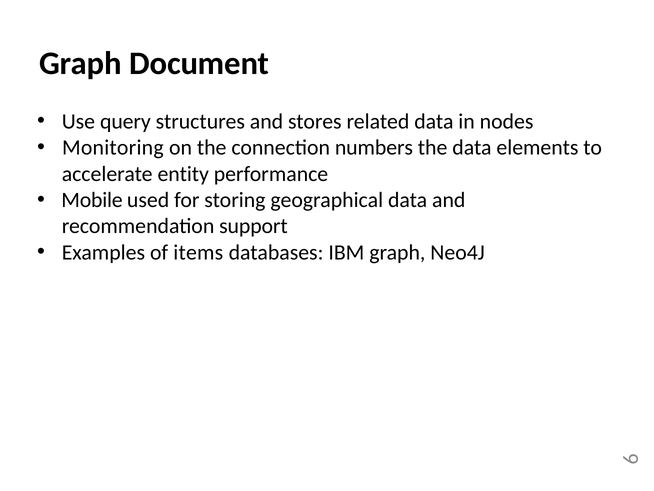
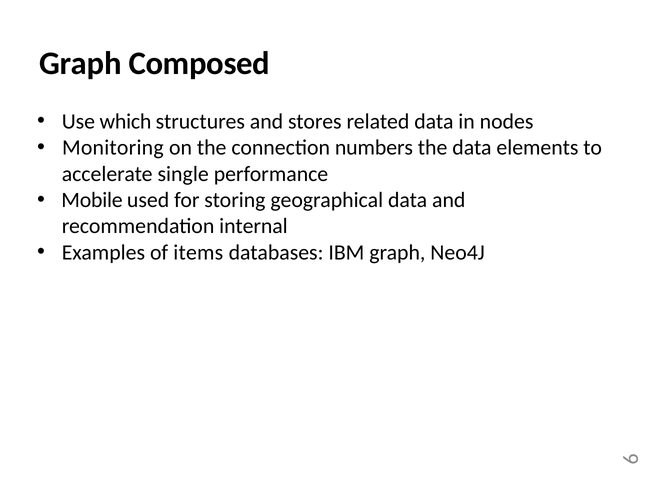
Document: Document -> Composed
query: query -> which
entity: entity -> single
support: support -> internal
